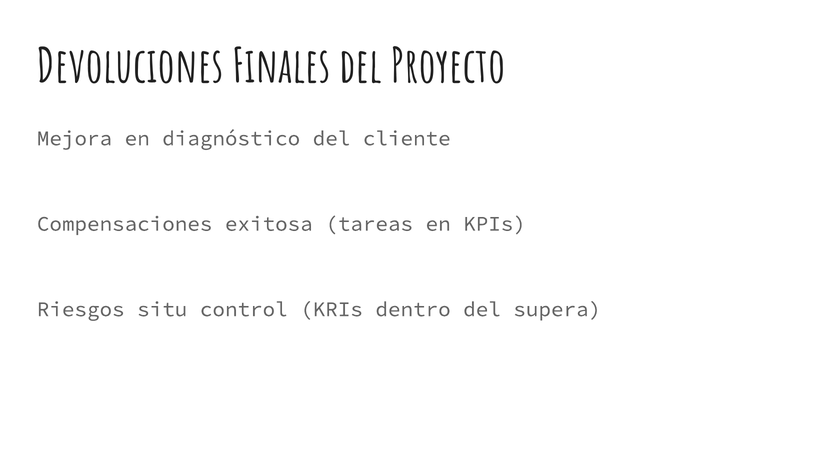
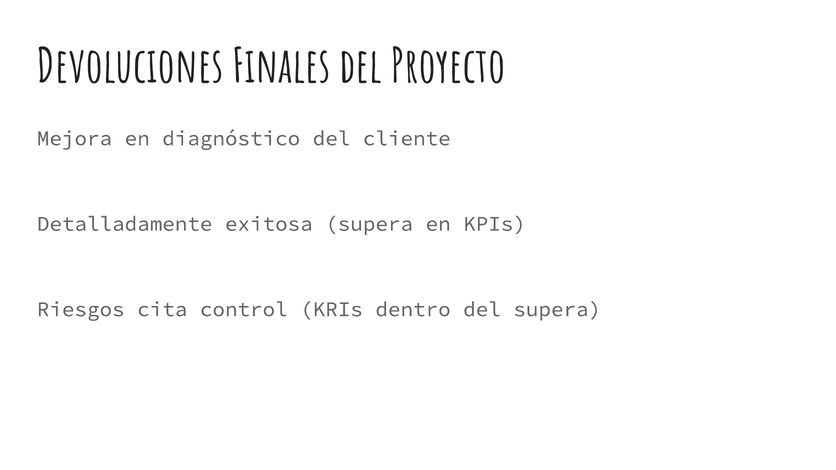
Compensaciones: Compensaciones -> Detalladamente
exitosa tareas: tareas -> supera
situ: situ -> cita
